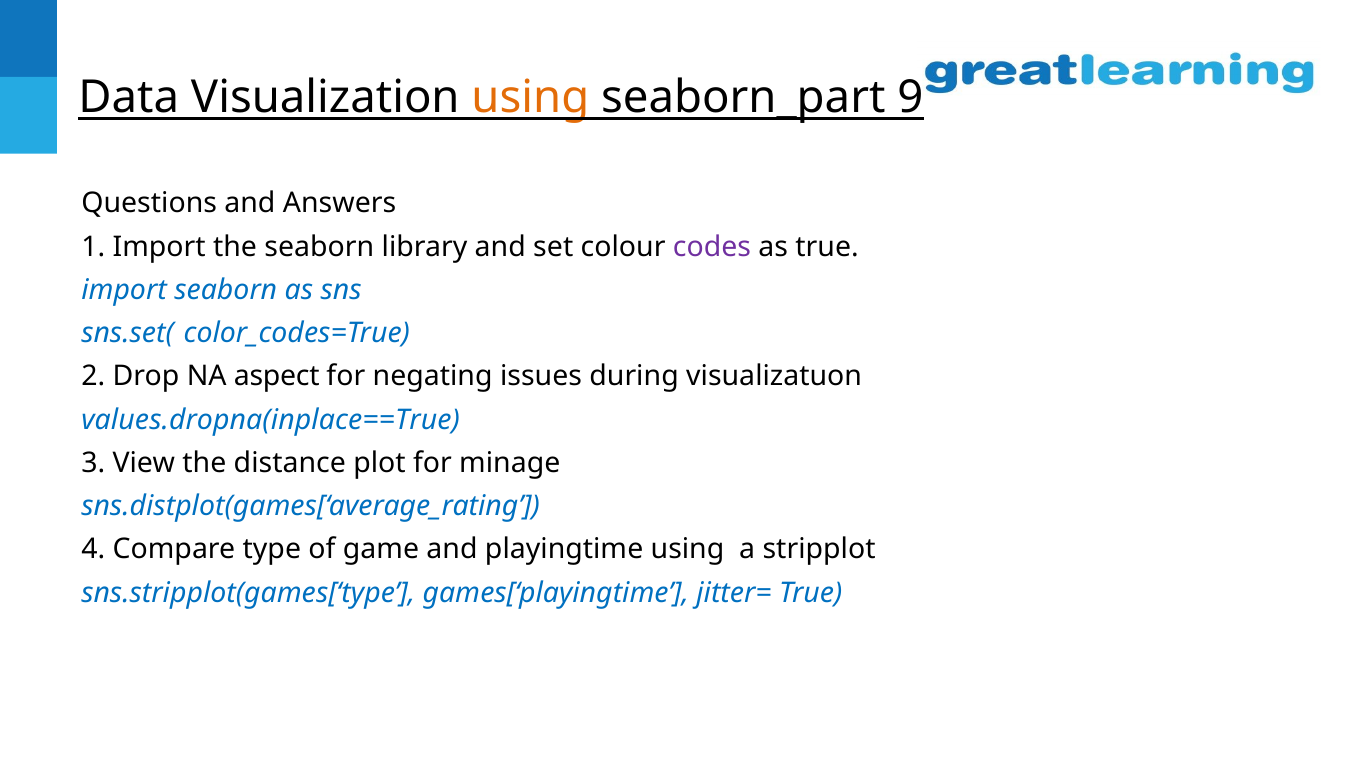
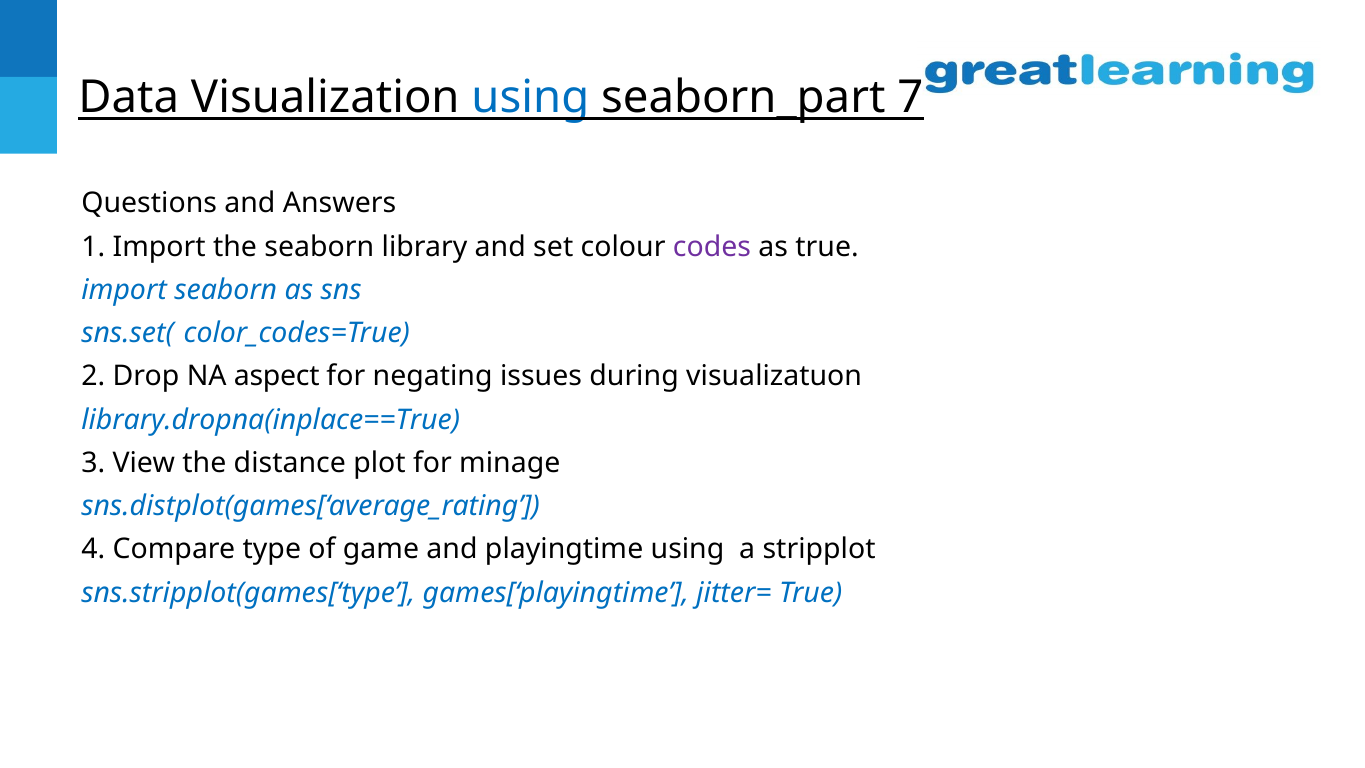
using at (530, 98) colour: orange -> blue
9: 9 -> 7
values.dropna(inplace==True: values.dropna(inplace==True -> library.dropna(inplace==True
